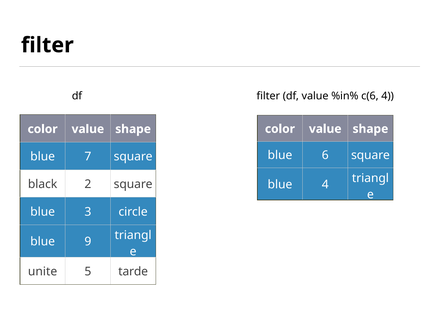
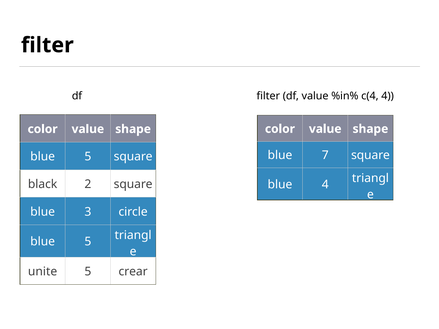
c(6: c(6 -> c(4
6: 6 -> 7
7 at (88, 157): 7 -> 5
9 at (88, 242): 9 -> 5
tarde: tarde -> crear
